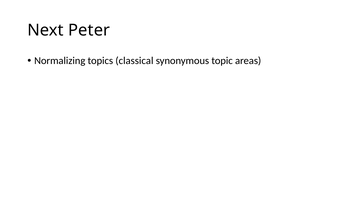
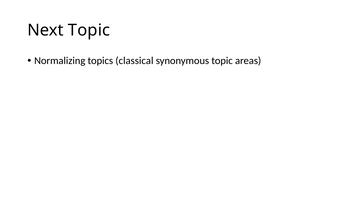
Next Peter: Peter -> Topic
